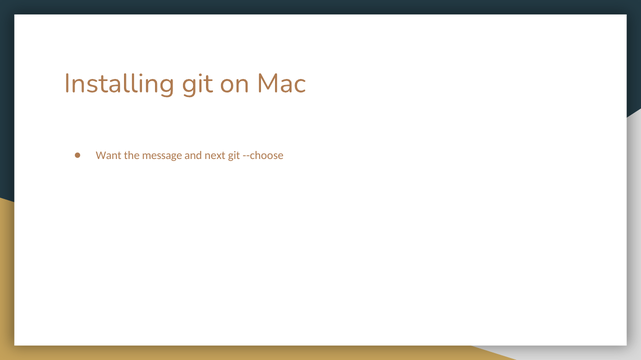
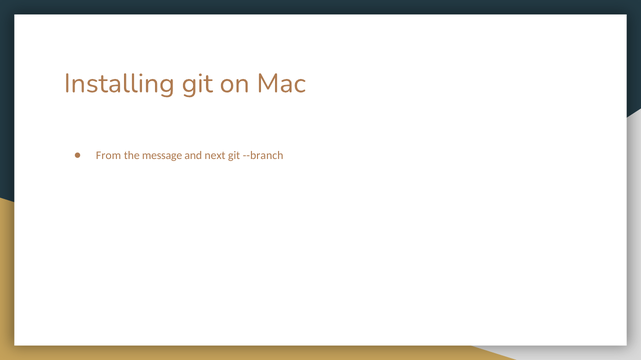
Want: Want -> From
--choose: --choose -> --branch
